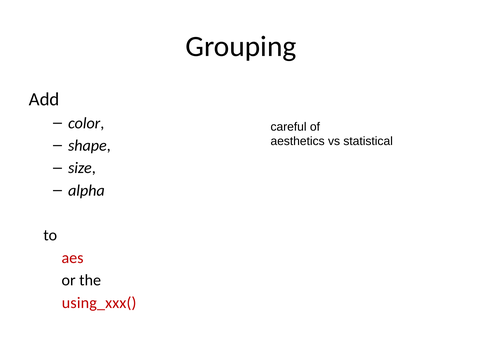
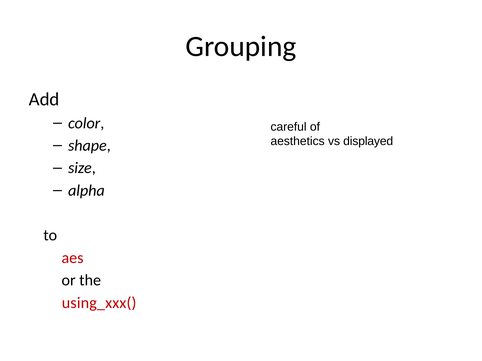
statistical: statistical -> displayed
